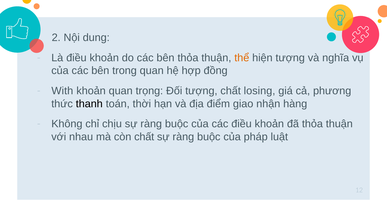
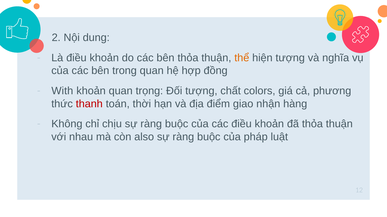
losing: losing -> colors
thanh colour: black -> red
còn chất: chất -> also
